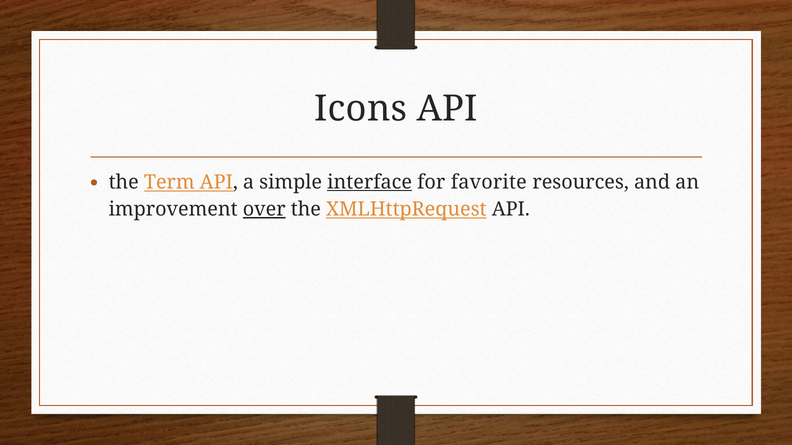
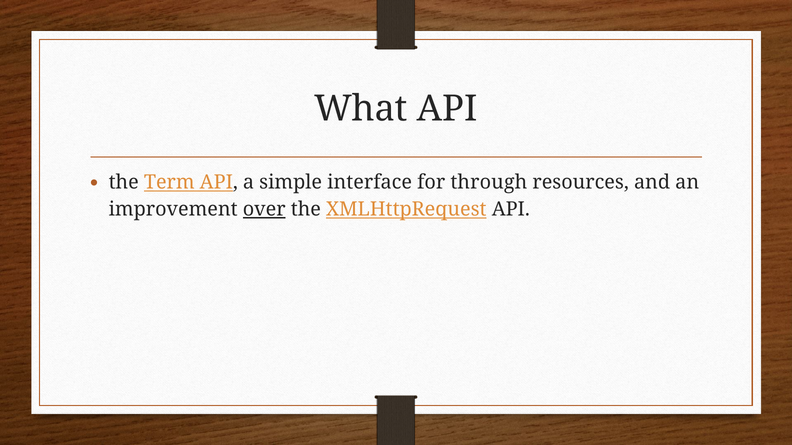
Icons: Icons -> What
interface underline: present -> none
favorite: favorite -> through
